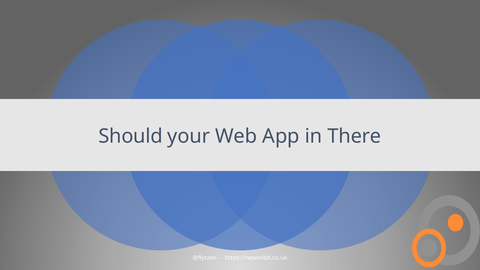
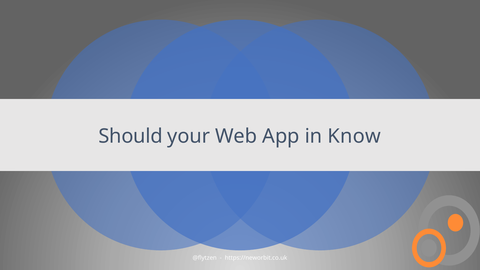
There: There -> Know
